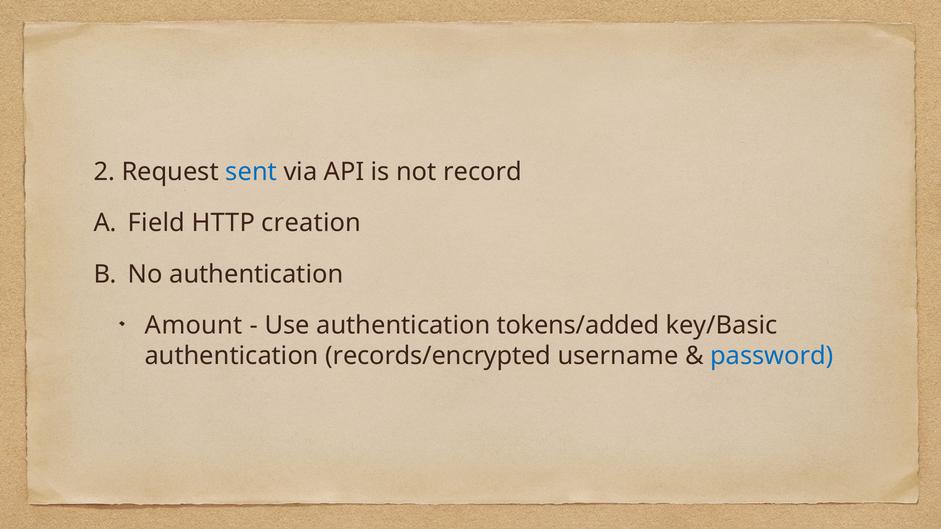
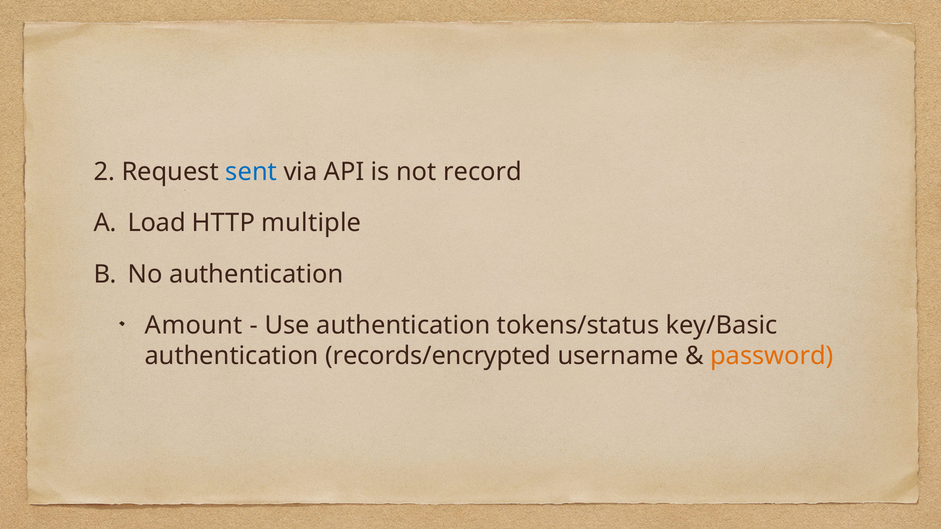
Field: Field -> Load
creation: creation -> multiple
tokens/added: tokens/added -> tokens/status
password colour: blue -> orange
